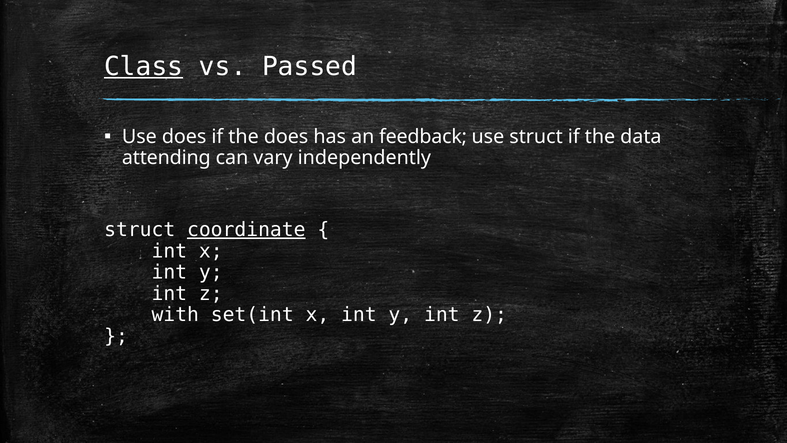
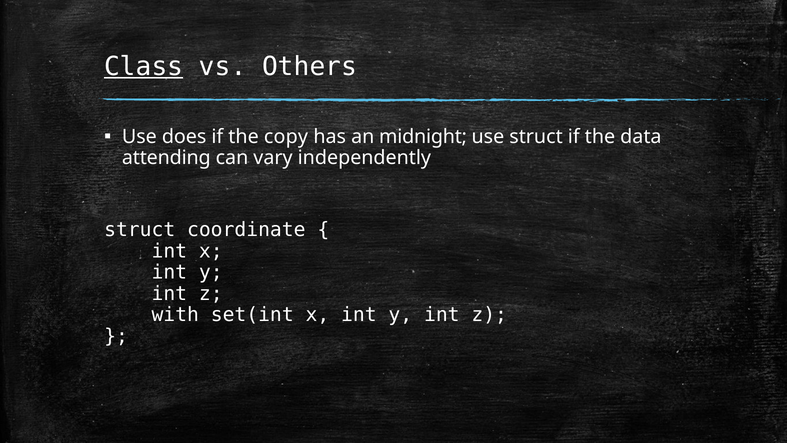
Passed: Passed -> Others
the does: does -> copy
feedback: feedback -> midnight
coordinate underline: present -> none
